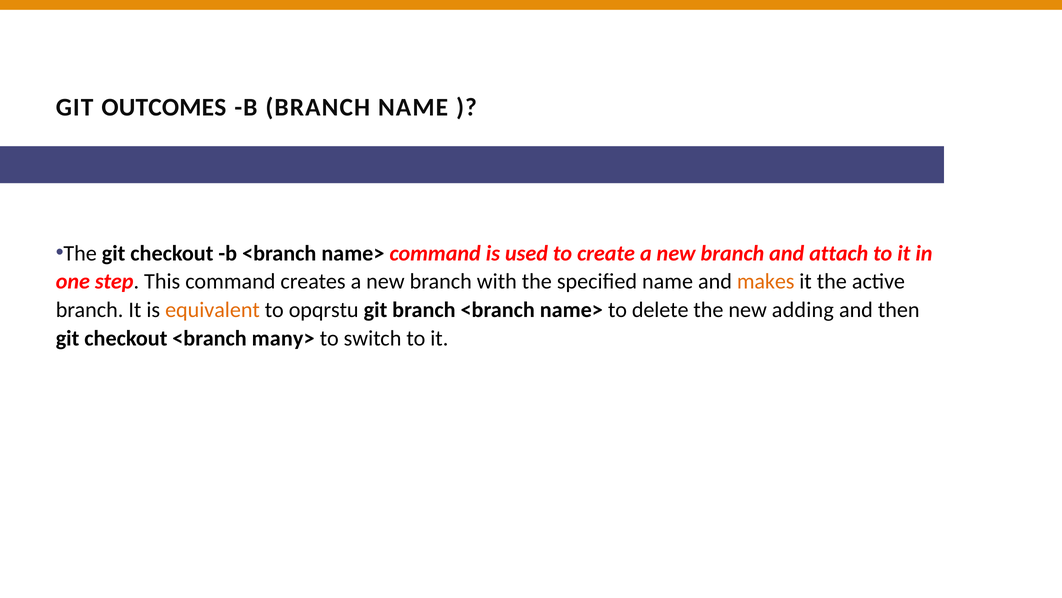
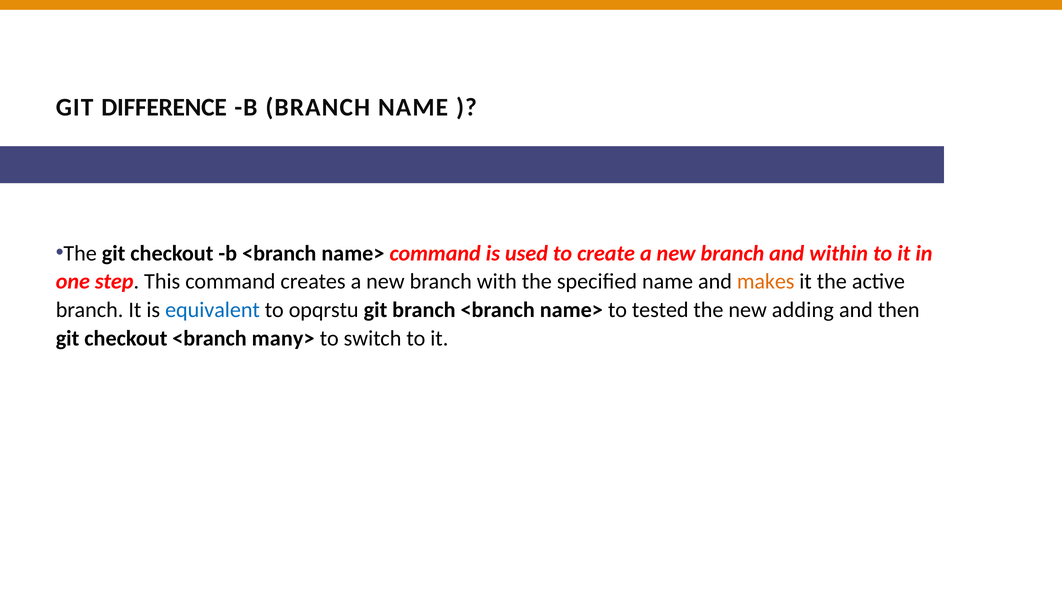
OUTCOMES: OUTCOMES -> DIFFERENCE
attach: attach -> within
equivalent colour: orange -> blue
delete: delete -> tested
